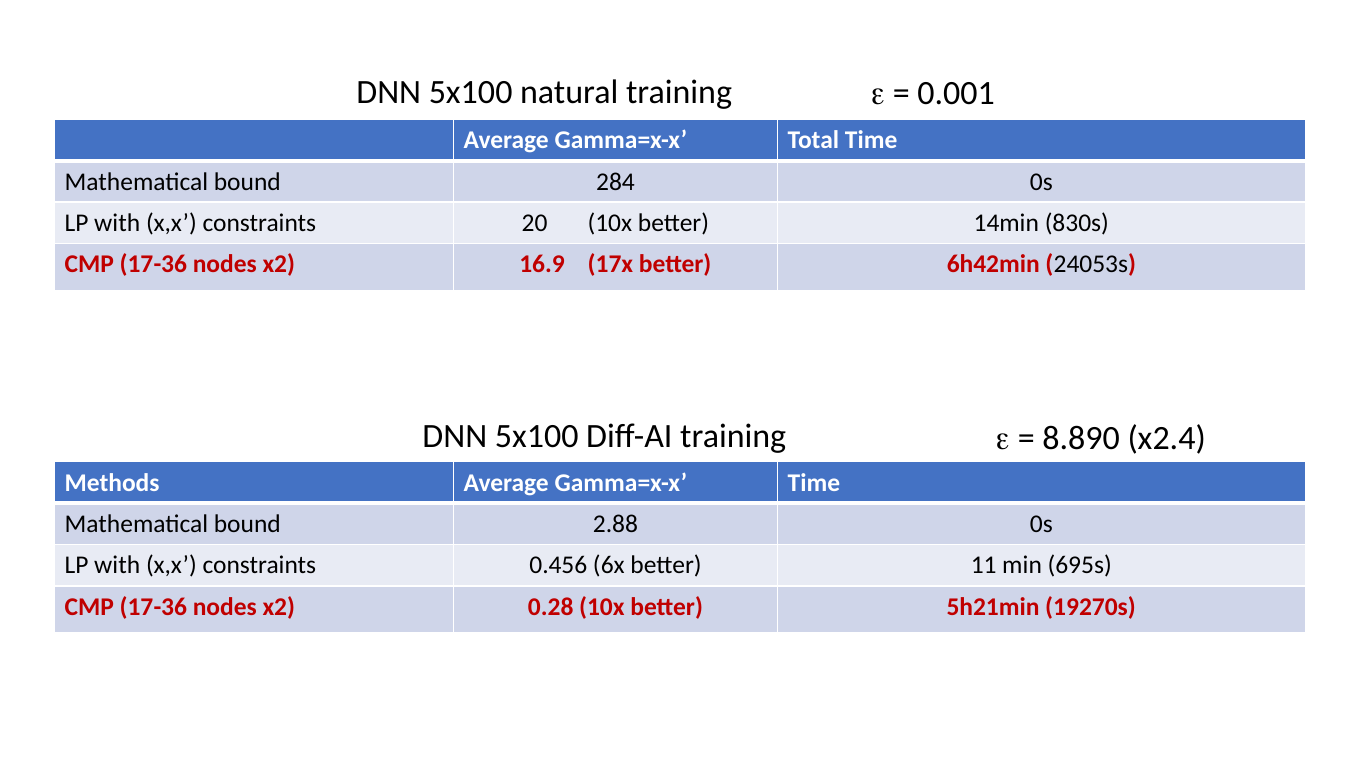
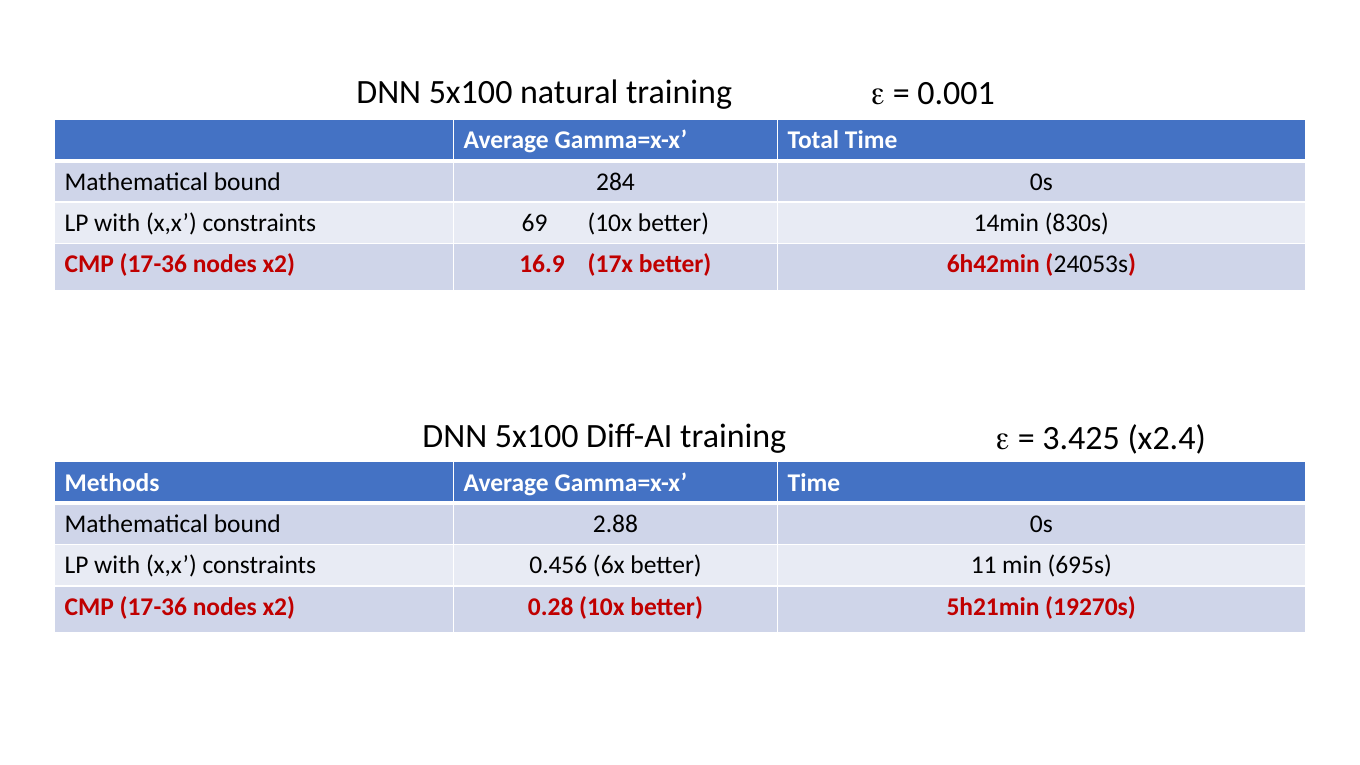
20: 20 -> 69
8.890: 8.890 -> 3.425
